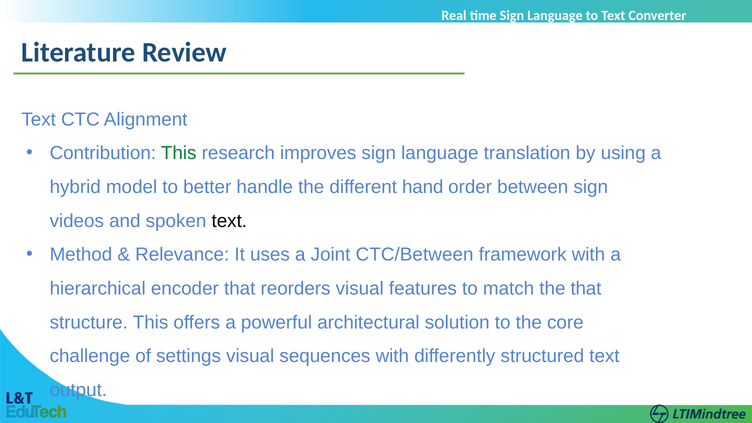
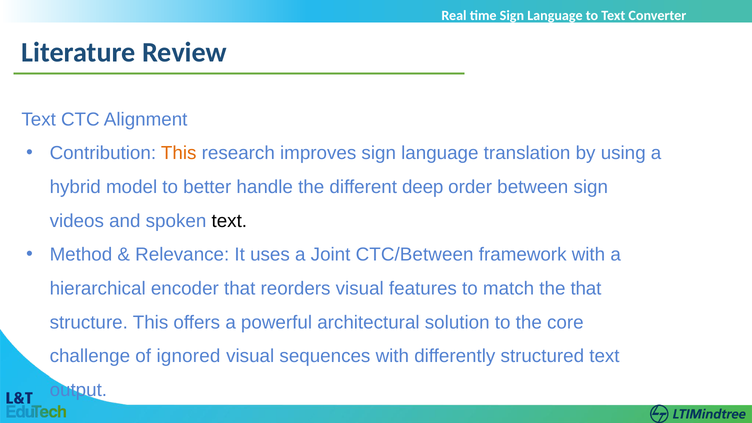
This at (179, 153) colour: green -> orange
hand: hand -> deep
settings: settings -> ignored
